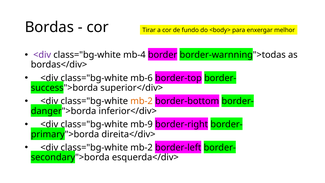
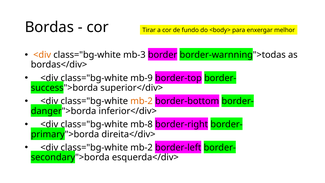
<div at (42, 55) colour: purple -> orange
mb-4: mb-4 -> mb-3
mb-6: mb-6 -> mb-9
mb-9: mb-9 -> mb-8
